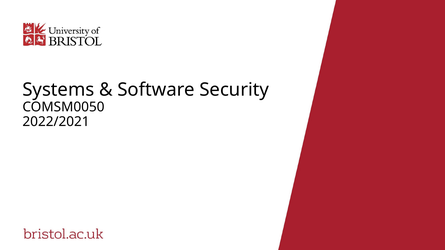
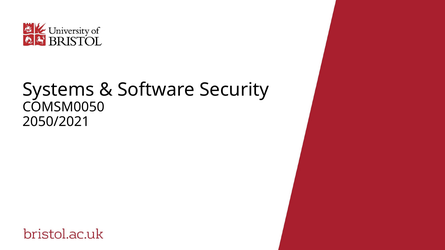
2022/2021: 2022/2021 -> 2050/2021
